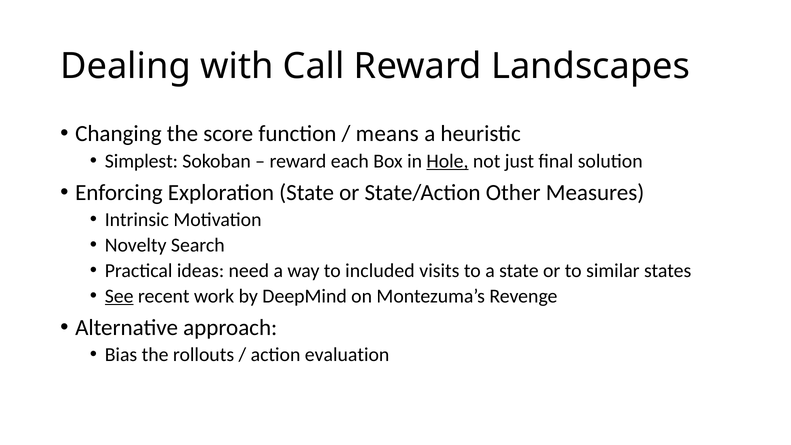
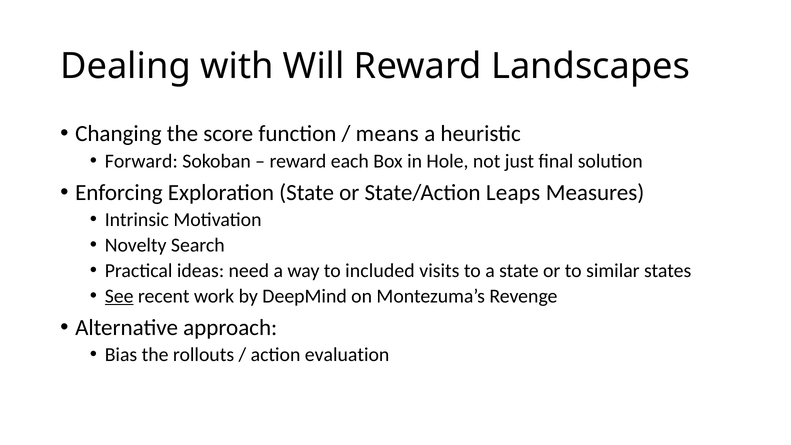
Call: Call -> Will
Simplest: Simplest -> Forward
Hole underline: present -> none
Other: Other -> Leaps
